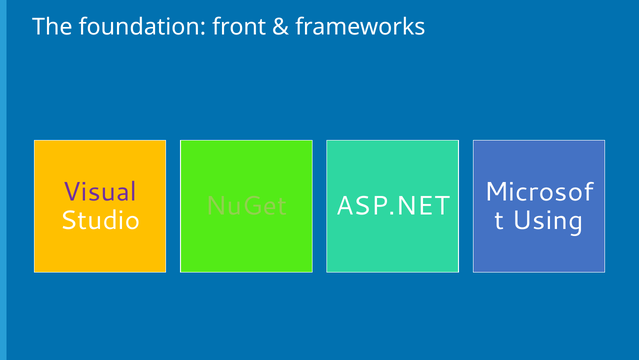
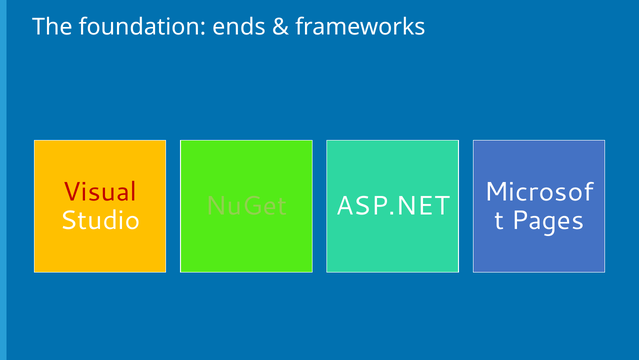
front: front -> ends
Visual colour: purple -> red
Using: Using -> Pages
